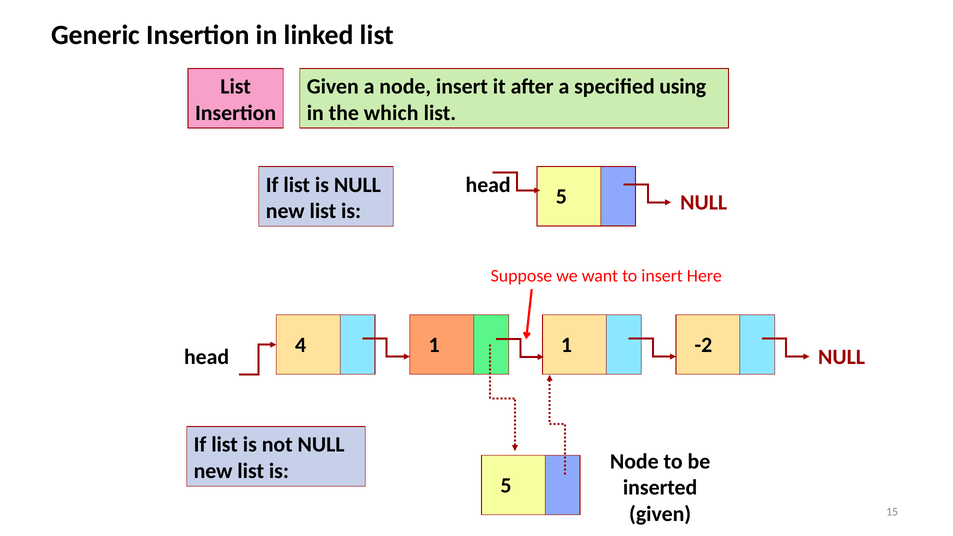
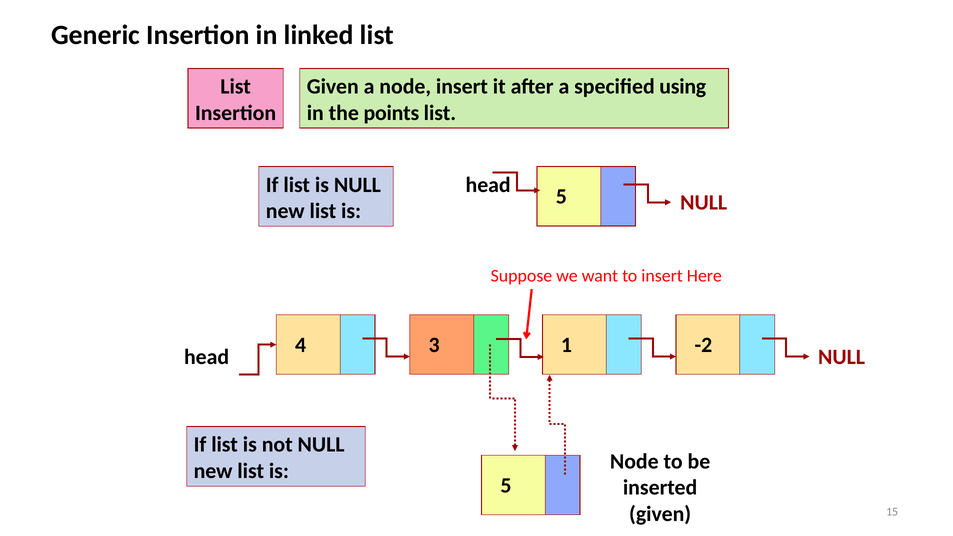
which: which -> points
4 1: 1 -> 3
